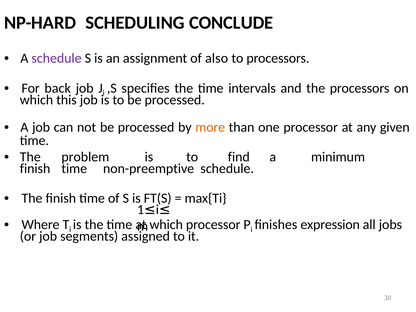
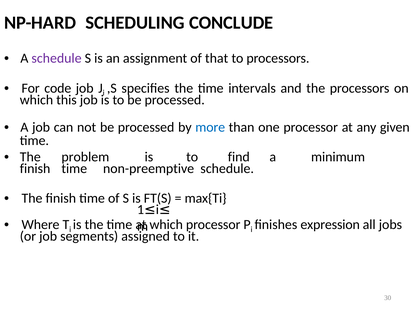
also: also -> that
back: back -> code
more colour: orange -> blue
